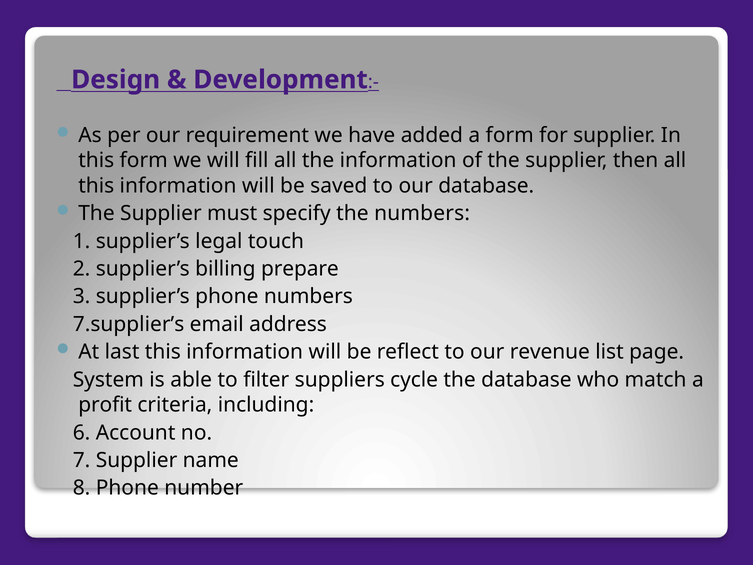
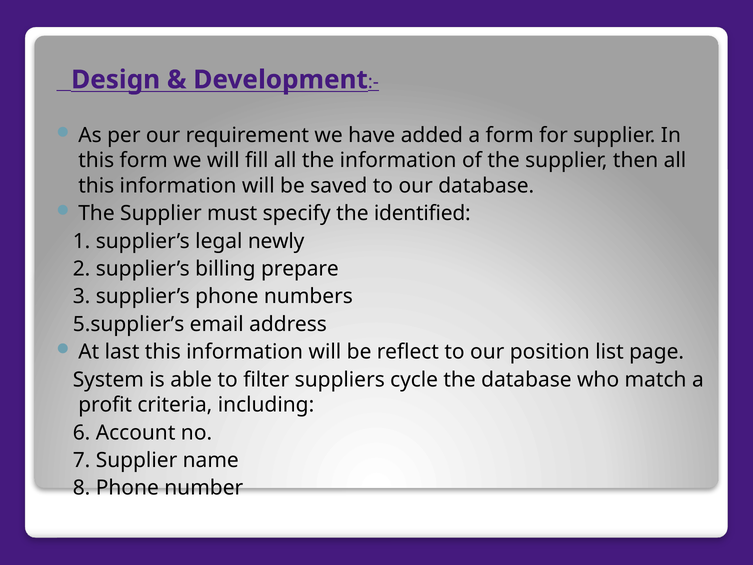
the numbers: numbers -> identified
touch: touch -> newly
7.supplier’s: 7.supplier’s -> 5.supplier’s
revenue: revenue -> position
